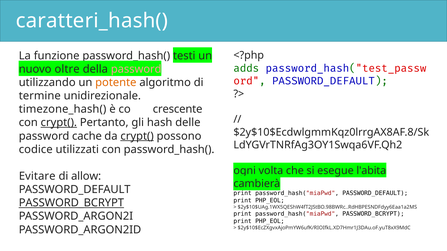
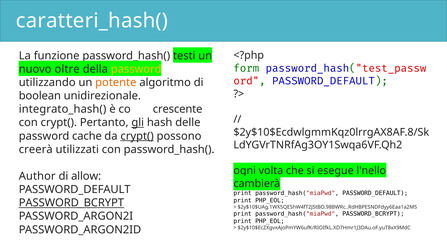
adds: adds -> form
password at (136, 69) colour: pink -> yellow
termine: termine -> boolean
timezone_hash(: timezone_hash( -> integrato_hash(
crypt( at (59, 123) underline: present -> none
gli underline: none -> present
codice: codice -> creerà
l'abita: l'abita -> l'nello
Evitare: Evitare -> Author
